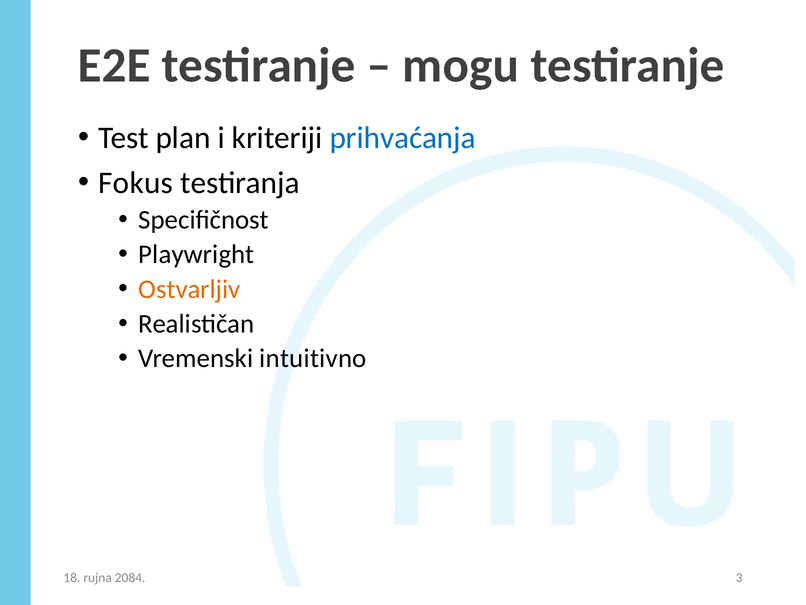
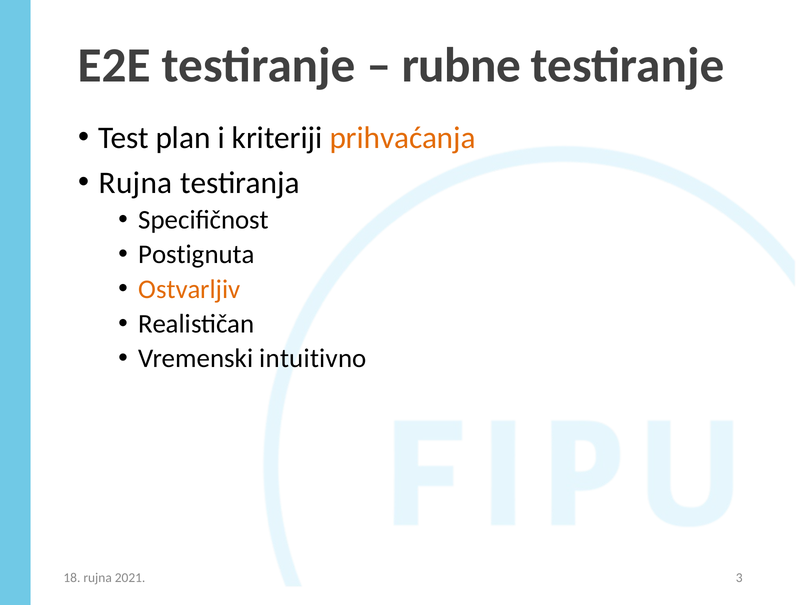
mogu: mogu -> rubne
prihvaćanja colour: blue -> orange
Fokus at (136, 183): Fokus -> Rujna
Playwright: Playwright -> Postignuta
2084: 2084 -> 2021
